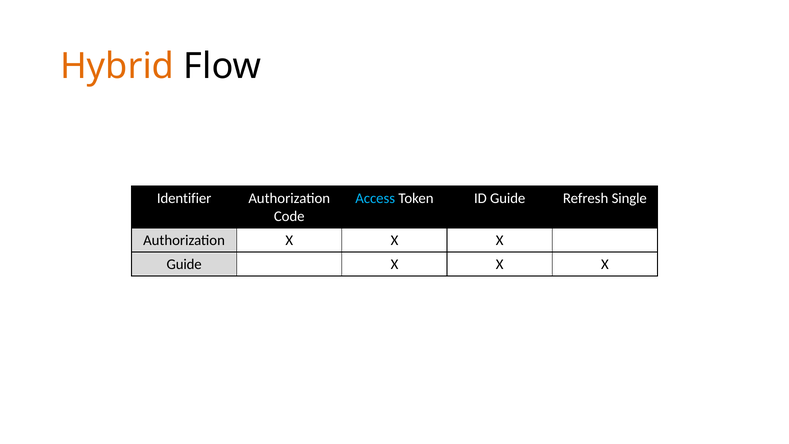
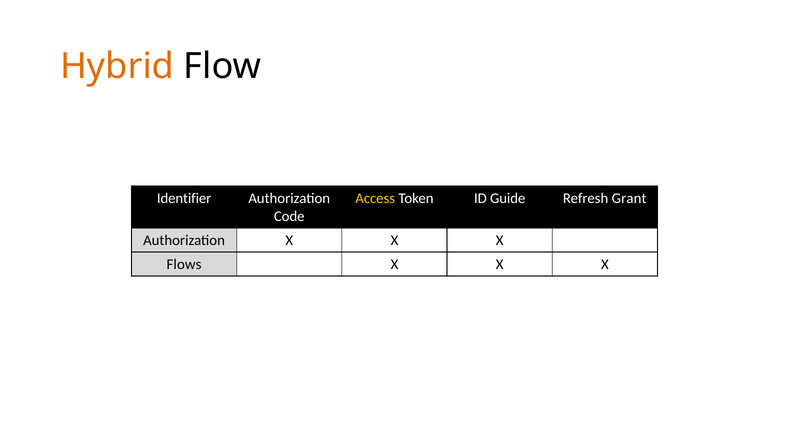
Access colour: light blue -> yellow
Single: Single -> Grant
Guide at (184, 264): Guide -> Flows
